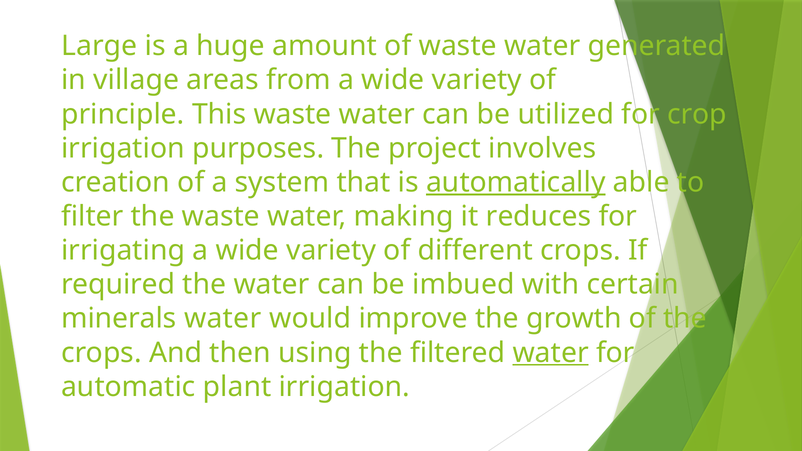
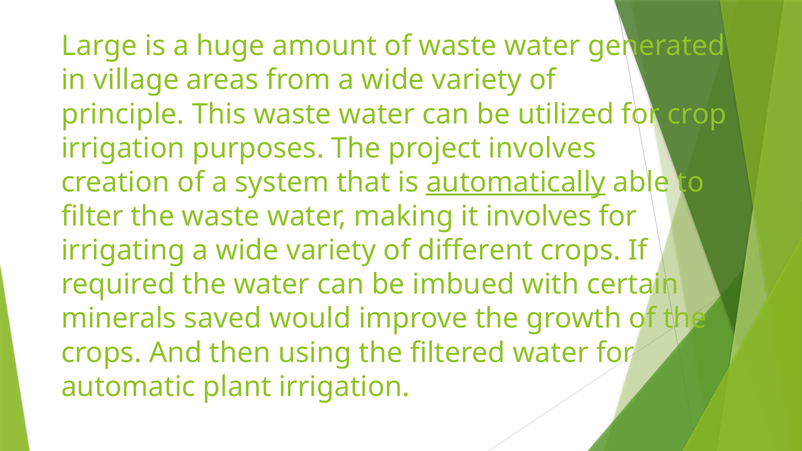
it reduces: reduces -> involves
minerals water: water -> saved
water at (551, 353) underline: present -> none
